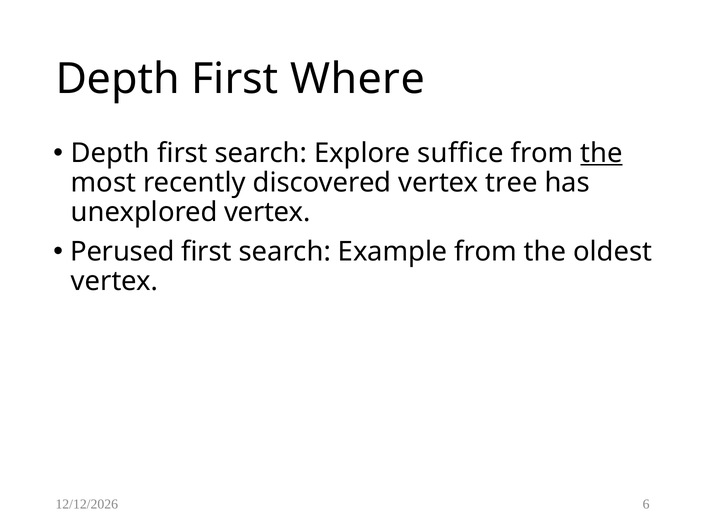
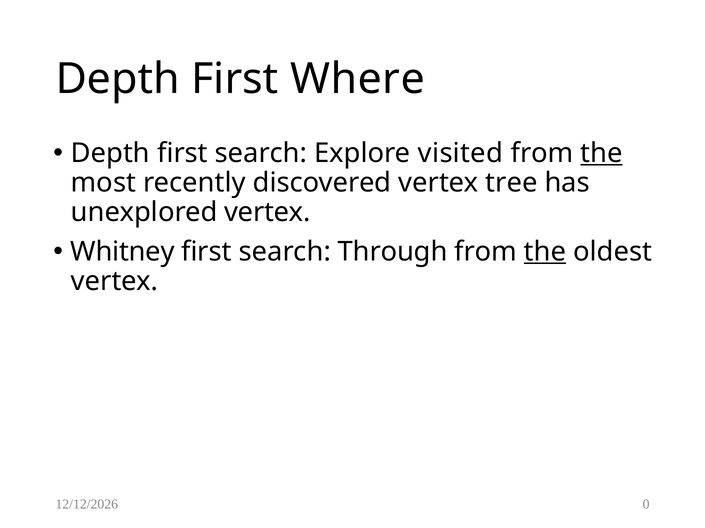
suffice: suffice -> visited
Perused: Perused -> Whitney
Example: Example -> Through
the at (545, 252) underline: none -> present
6: 6 -> 0
